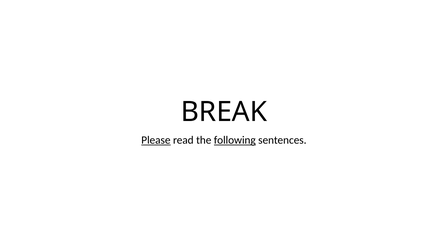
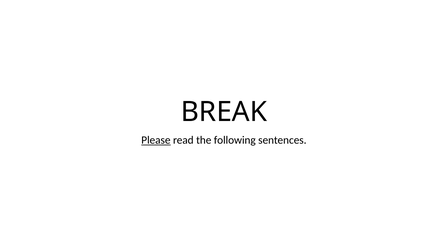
following underline: present -> none
